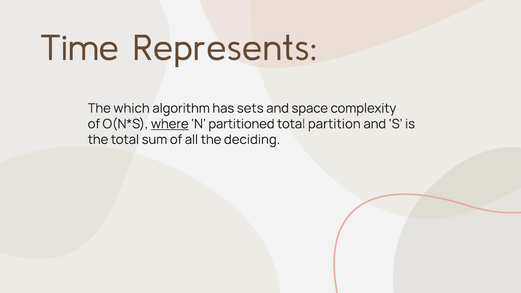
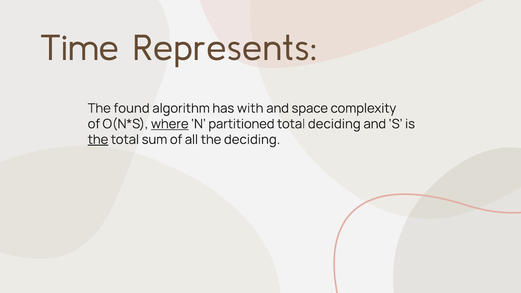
which: which -> found
sets: sets -> with
total partition: partition -> deciding
the at (98, 140) underline: none -> present
